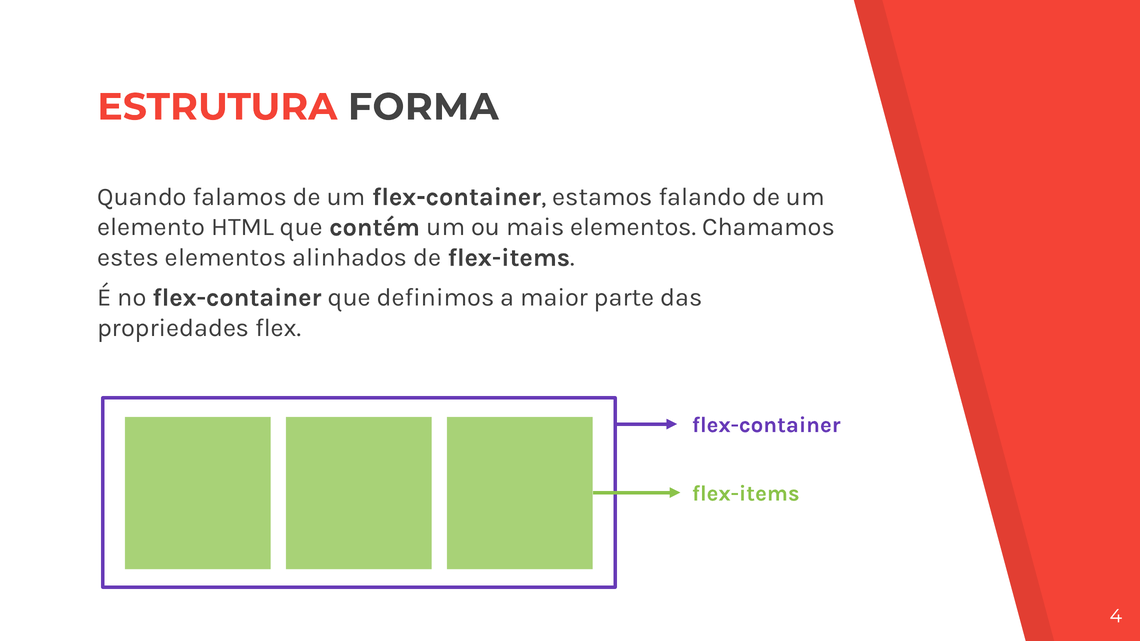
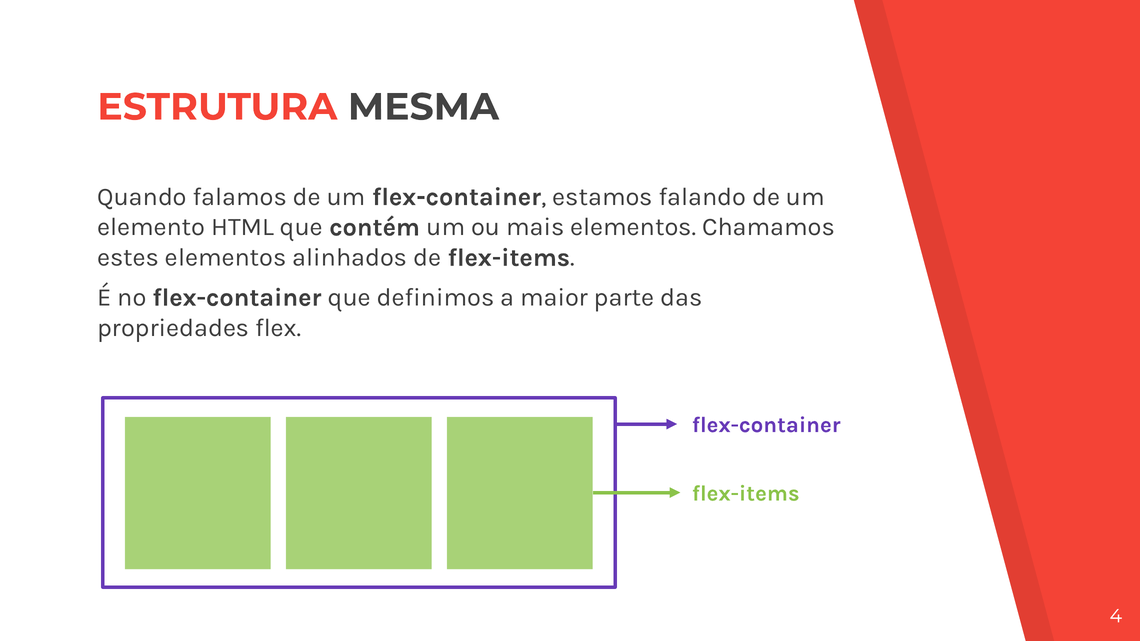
FORMA: FORMA -> MESMA
